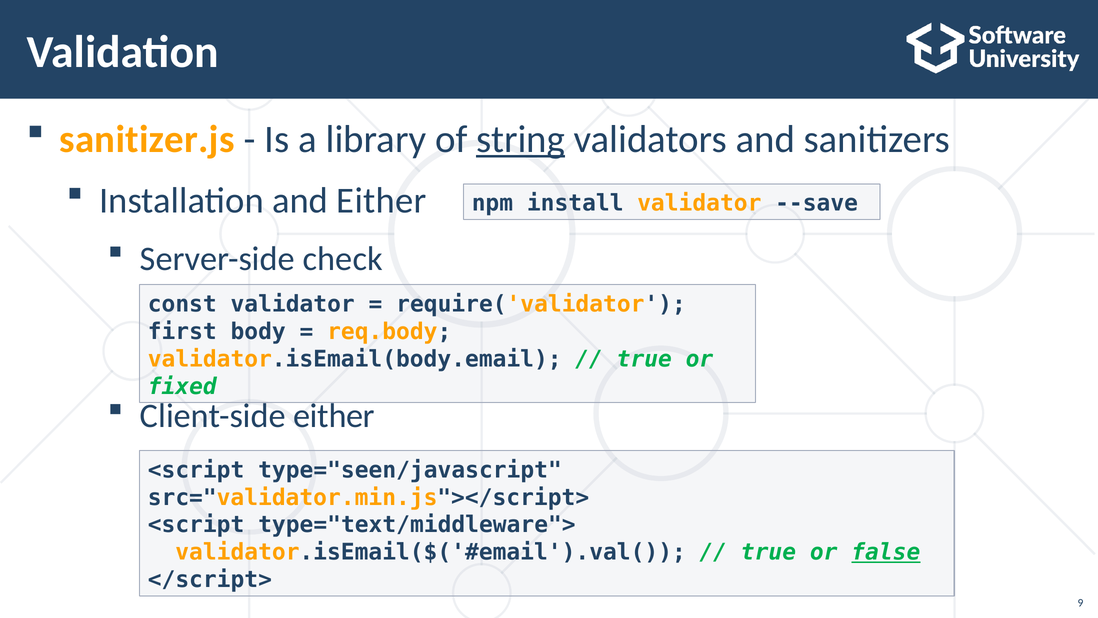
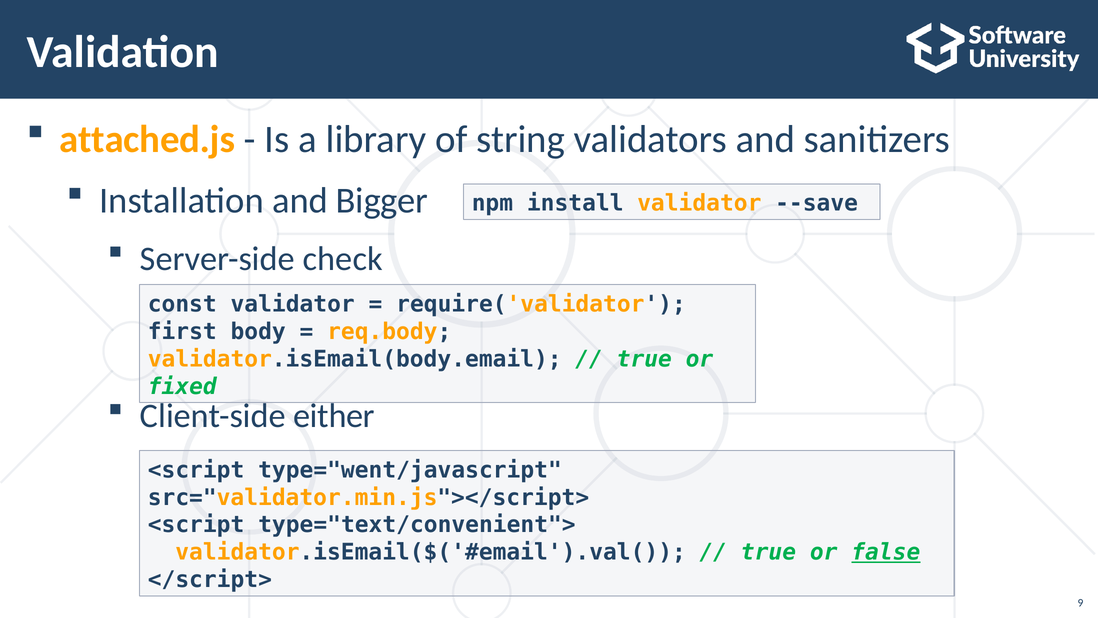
sanitizer.js: sanitizer.js -> attached.js
string underline: present -> none
and Either: Either -> Bigger
type="seen/javascript: type="seen/javascript -> type="went/javascript
type="text/middleware">: type="text/middleware"> -> type="text/convenient">
